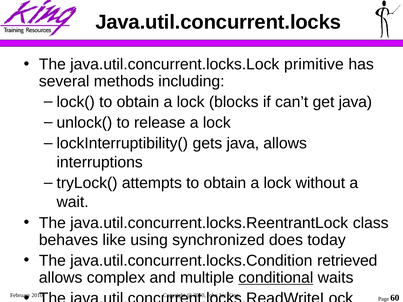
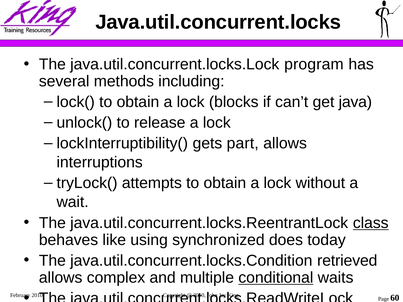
primitive: primitive -> program
gets java: java -> part
class underline: none -> present
